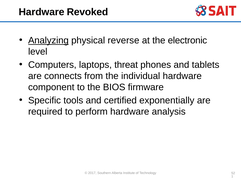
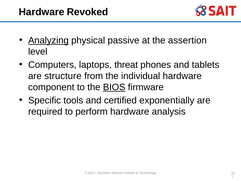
reverse: reverse -> passive
electronic: electronic -> assertion
connects: connects -> structure
BIOS underline: none -> present
